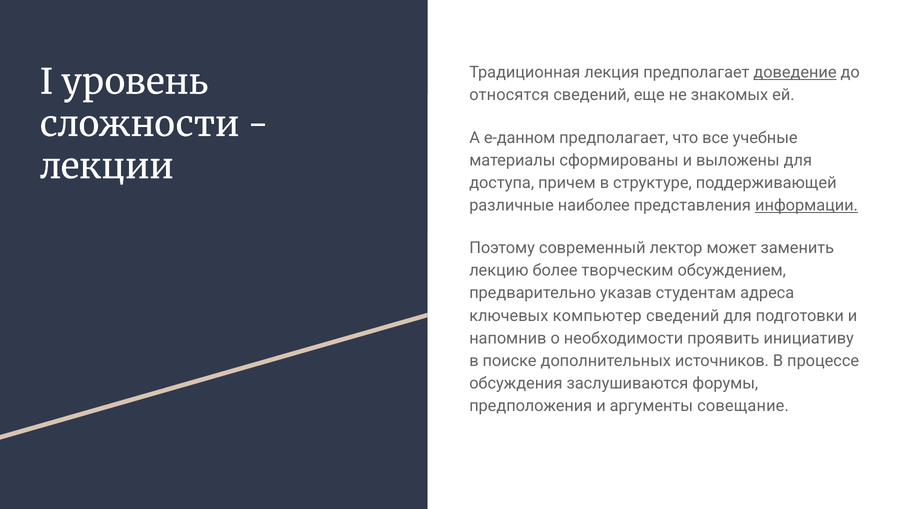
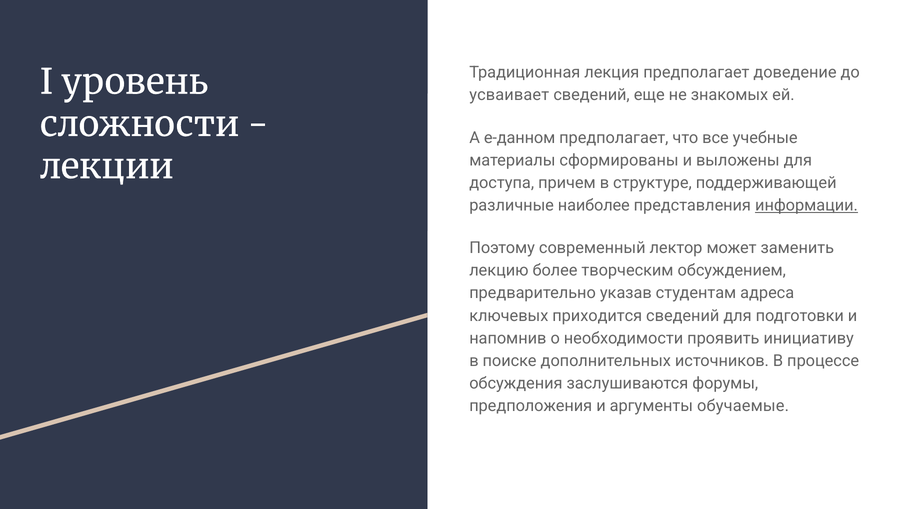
доведение underline: present -> none
относятся: относятся -> усваивает
компьютер: компьютер -> приходится
совещание: совещание -> обучаемые
